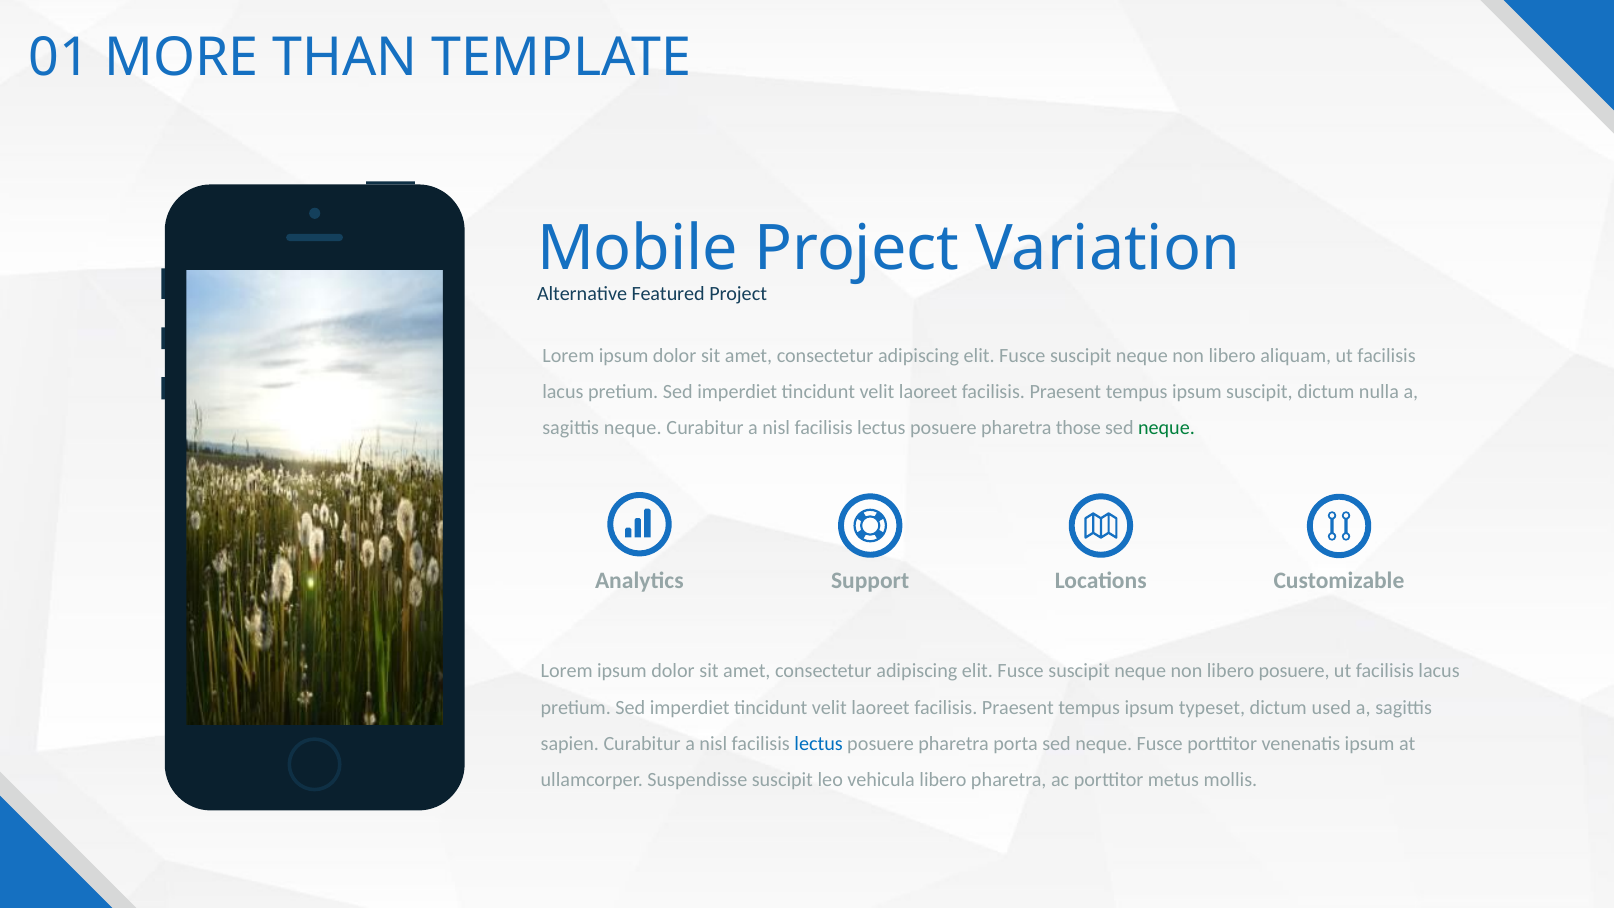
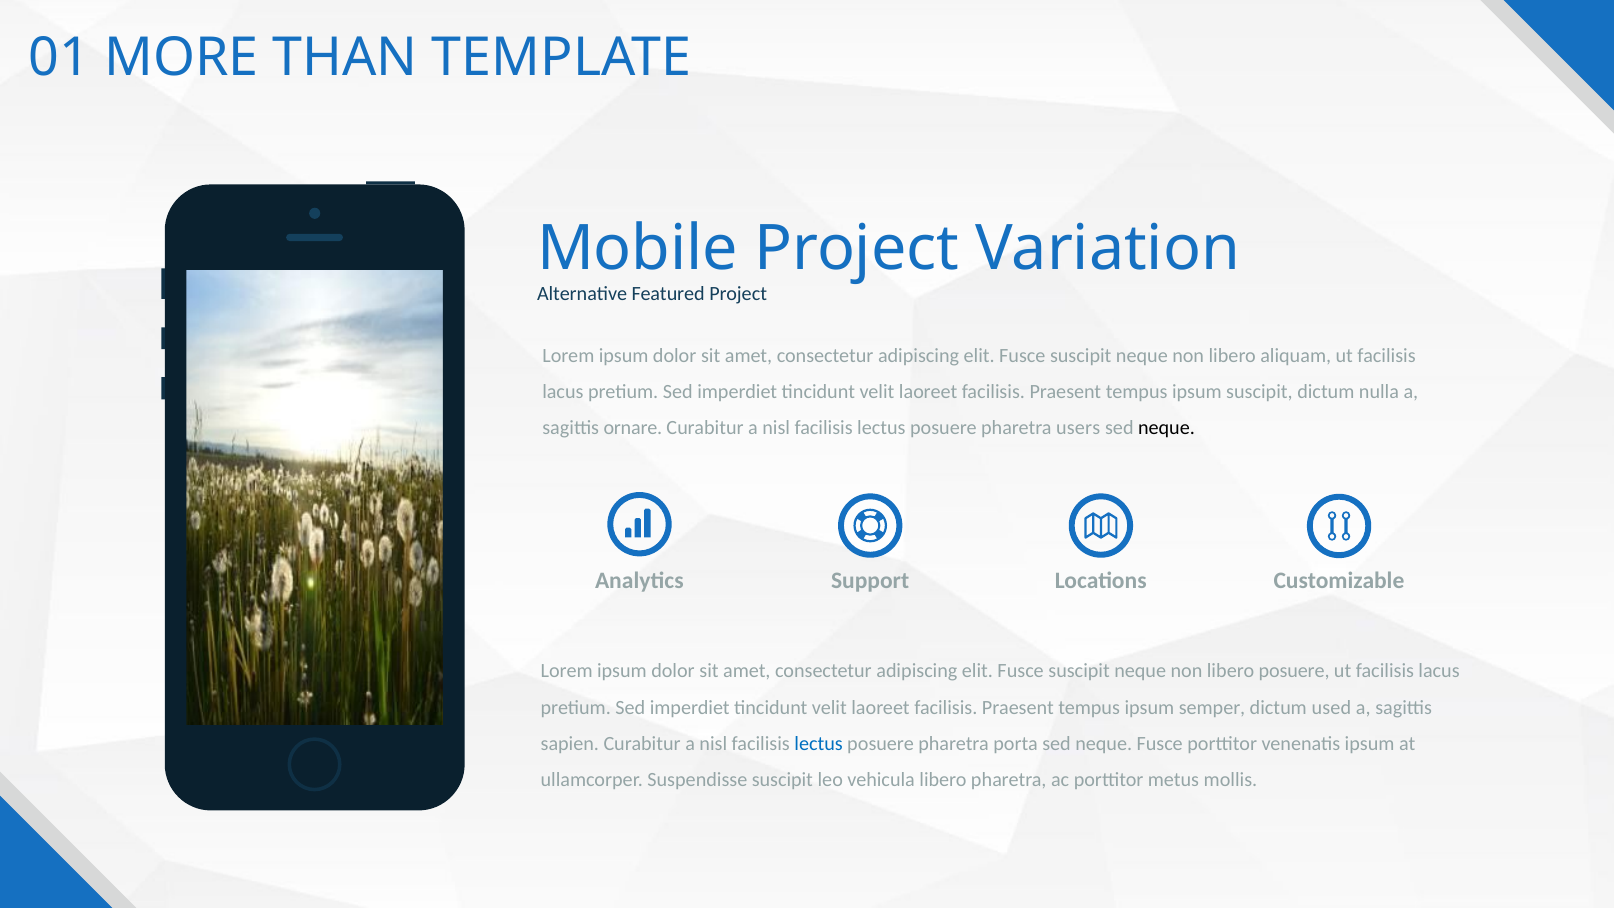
sagittis neque: neque -> ornare
those: those -> users
neque at (1166, 428) colour: green -> black
typeset: typeset -> semper
